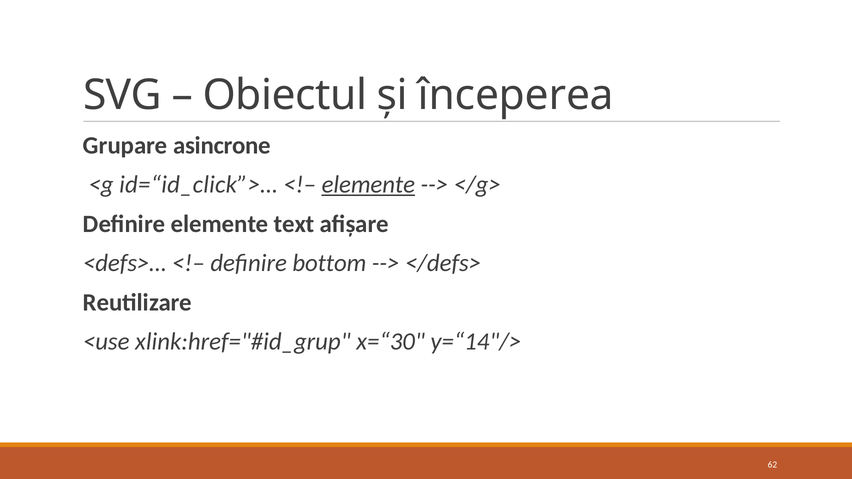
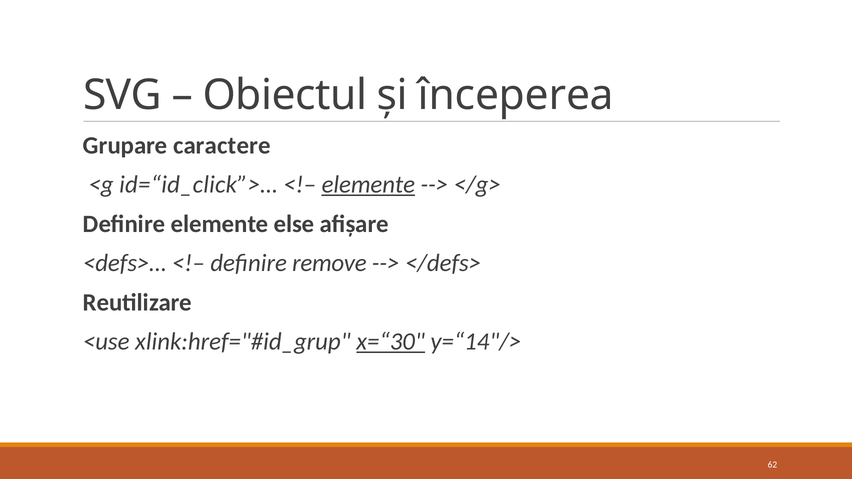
asincrone: asincrone -> caractere
text: text -> else
bottom: bottom -> remove
x=“30 underline: none -> present
